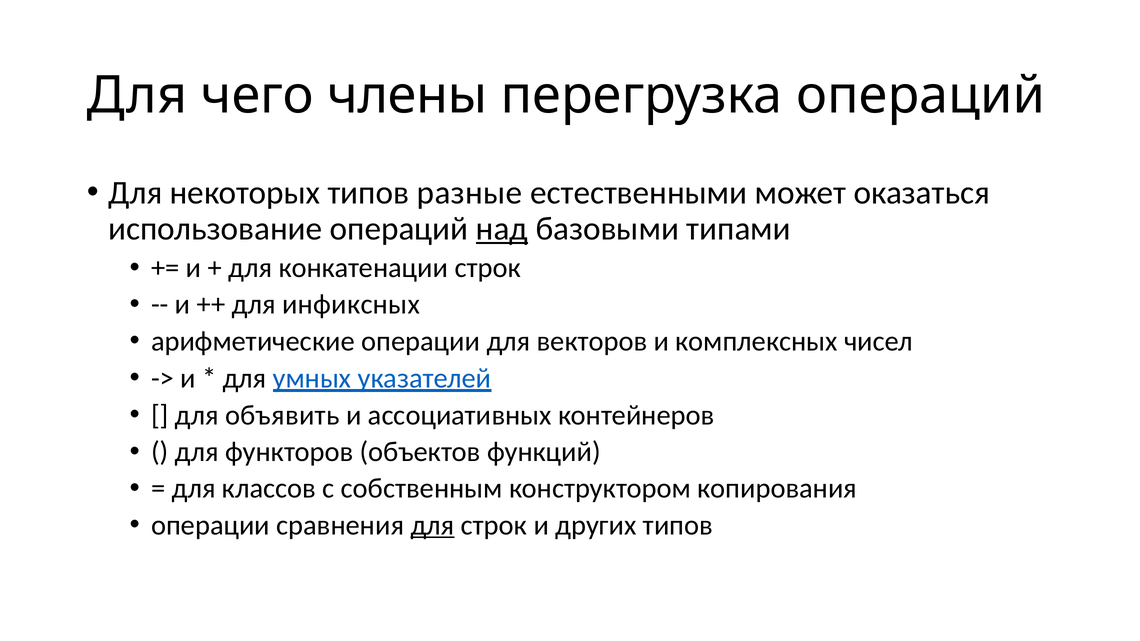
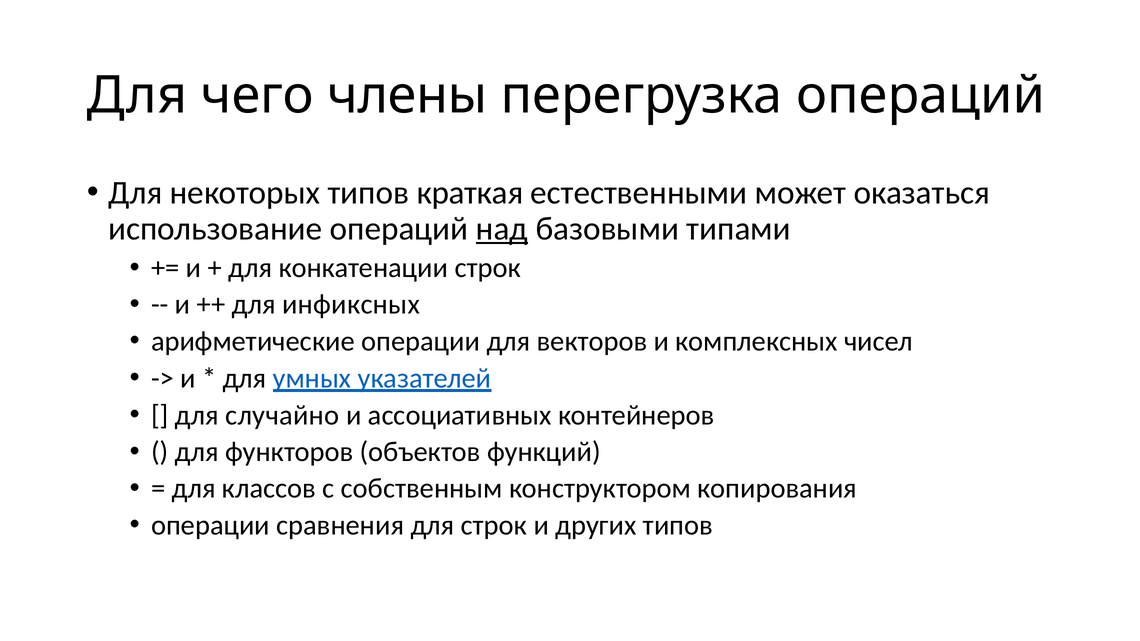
разные: разные -> краткая
объявить: объявить -> случайно
для at (433, 525) underline: present -> none
